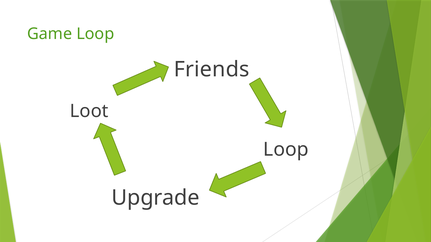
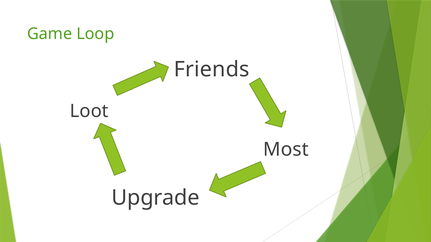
Loop at (286, 150): Loop -> Most
